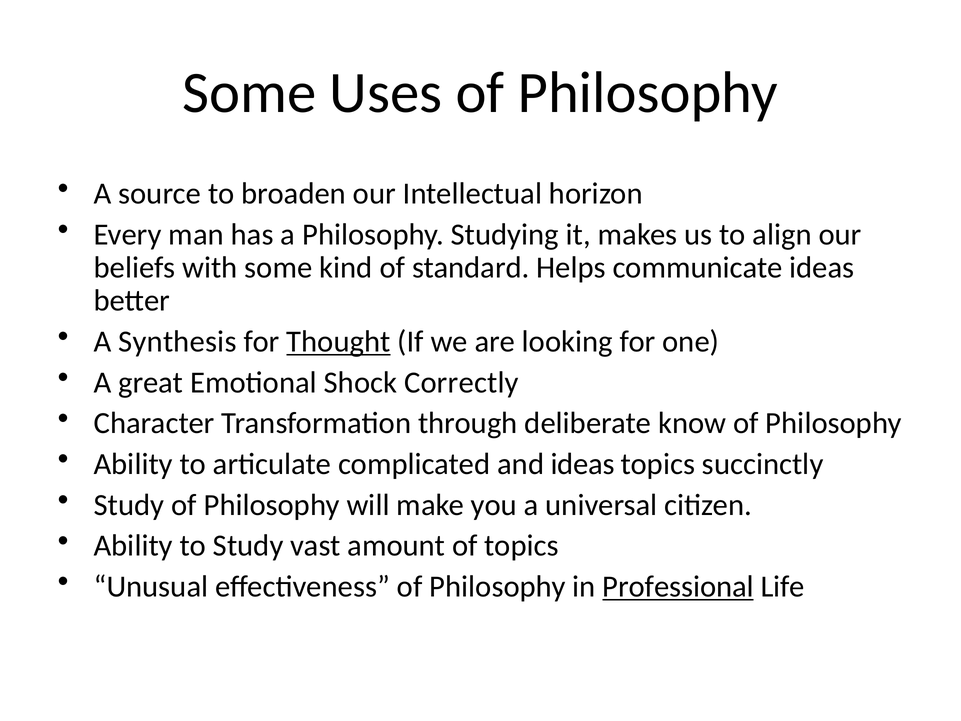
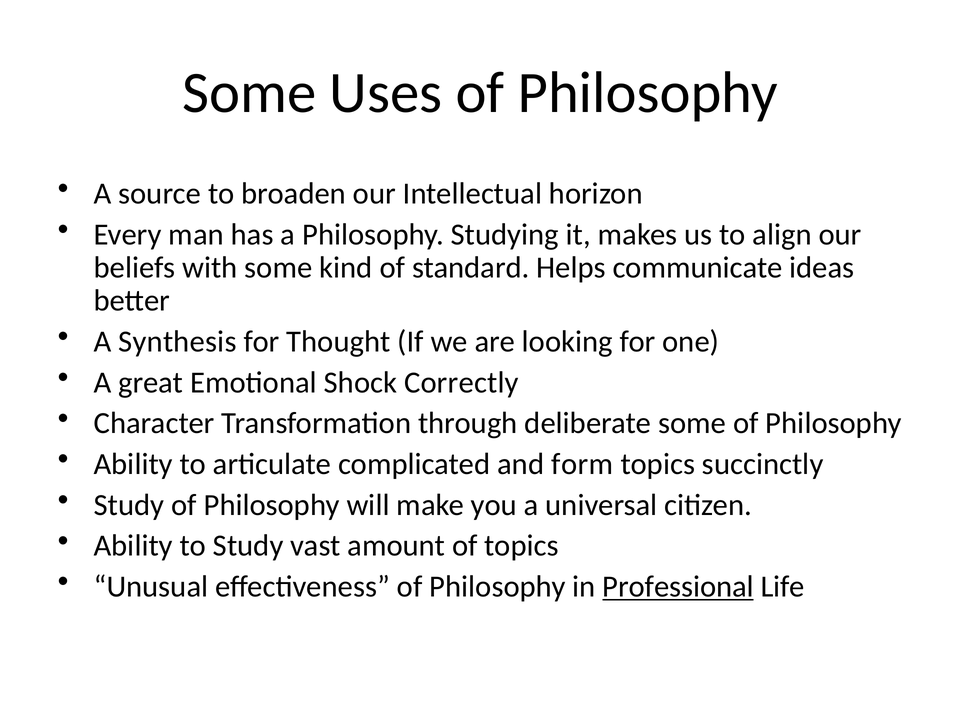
Thought underline: present -> none
deliberate know: know -> some
and ideas: ideas -> form
